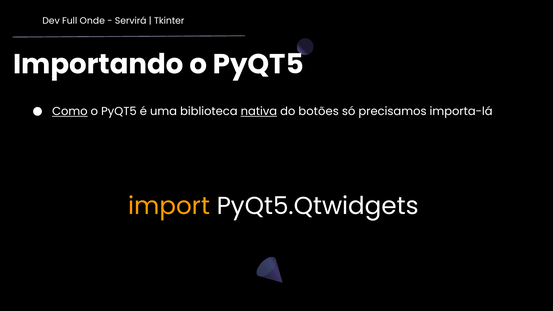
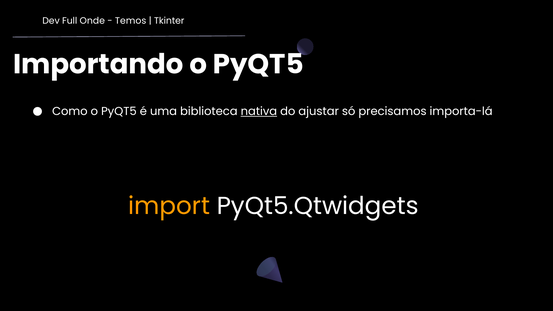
Servirá: Servirá -> Temos
Como underline: present -> none
botões: botões -> ajustar
